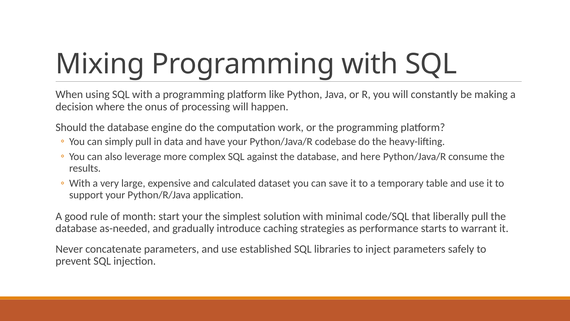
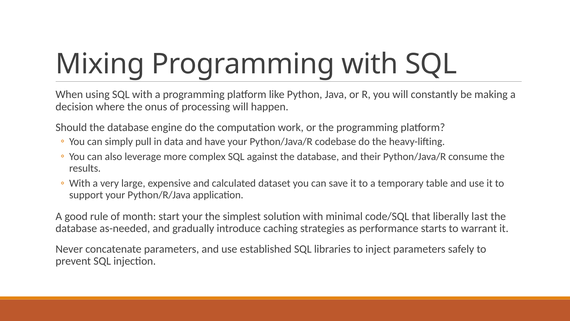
here: here -> their
liberally pull: pull -> last
